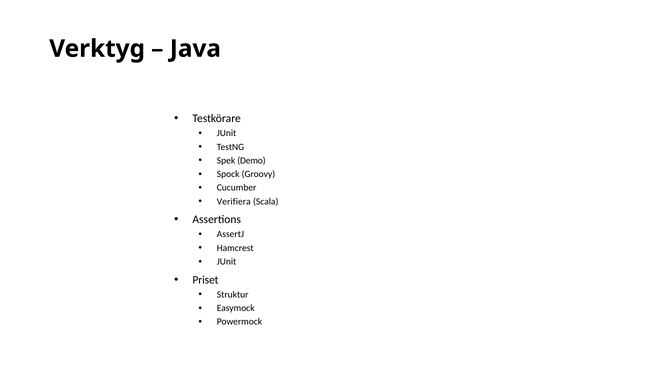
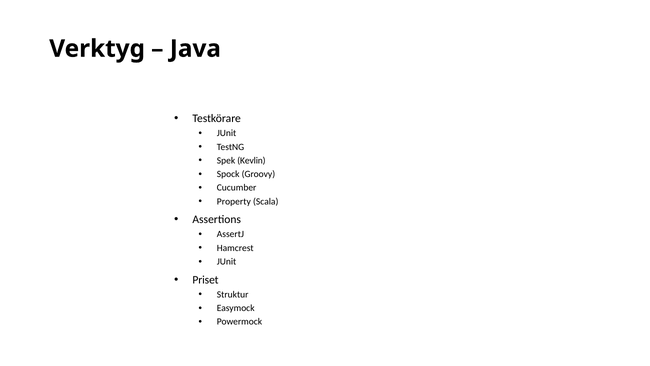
Demo: Demo -> Kevlin
Verifiera: Verifiera -> Property
